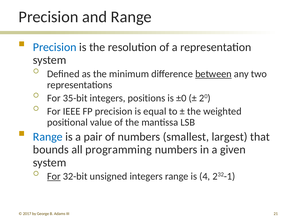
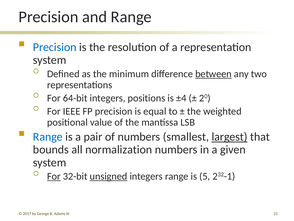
35-bit: 35-bit -> 64-bit
±0: ±0 -> ±4
largest underline: none -> present
programming: programming -> normalization
unsigned underline: none -> present
4: 4 -> 5
